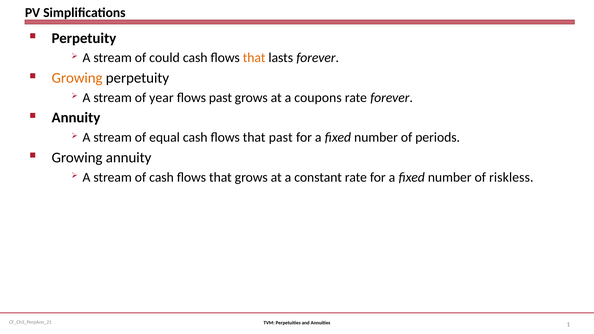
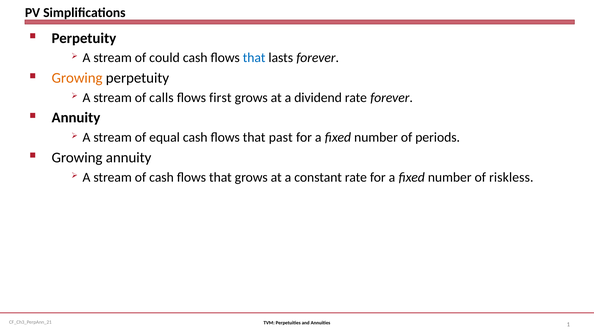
that at (254, 58) colour: orange -> blue
year: year -> calls
flows past: past -> first
coupons: coupons -> dividend
